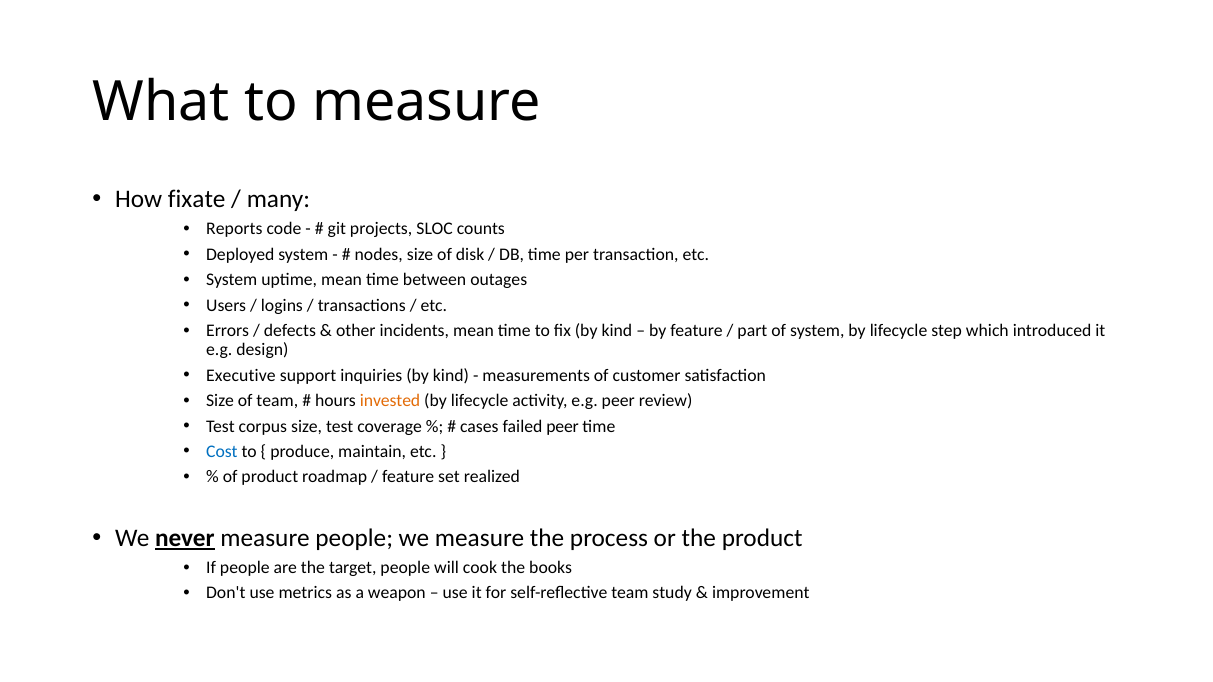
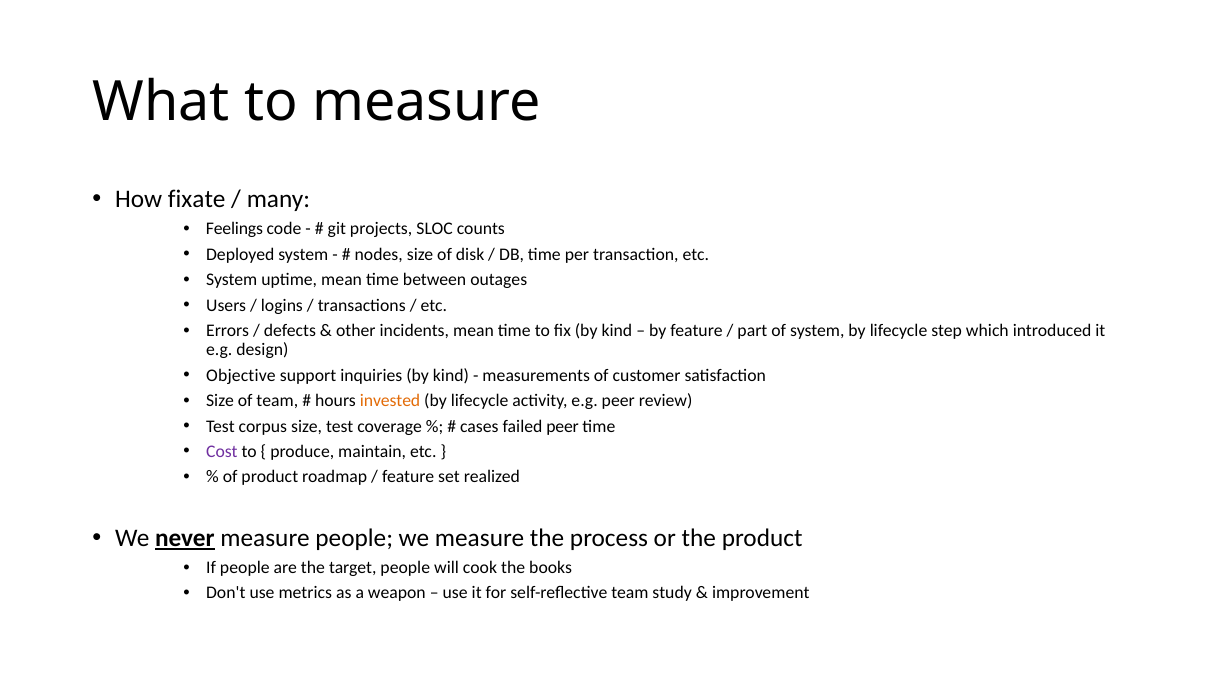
Reports: Reports -> Feelings
Executive: Executive -> Objective
Cost colour: blue -> purple
